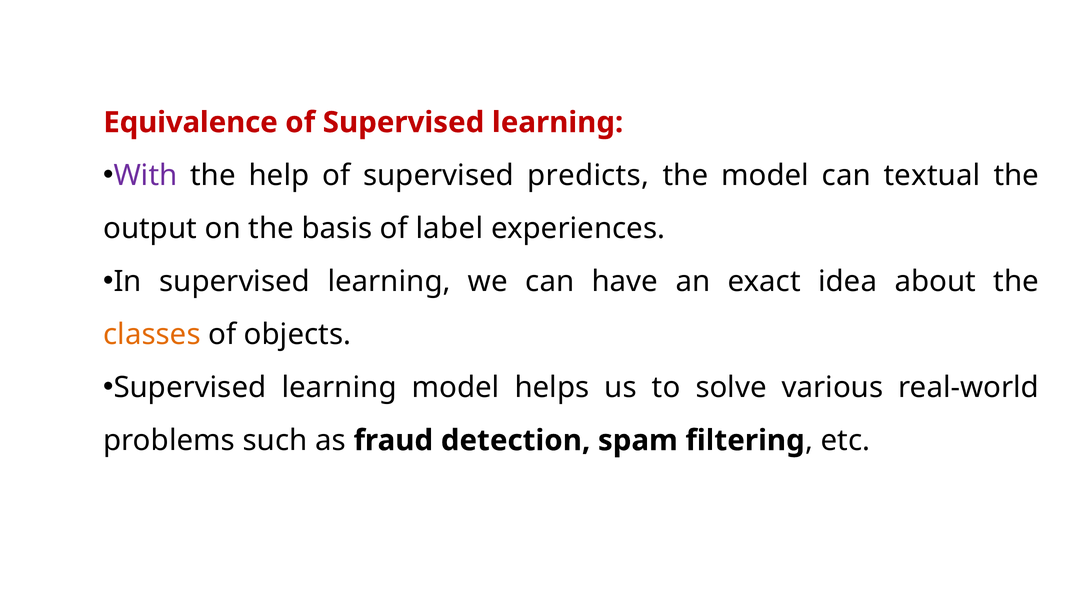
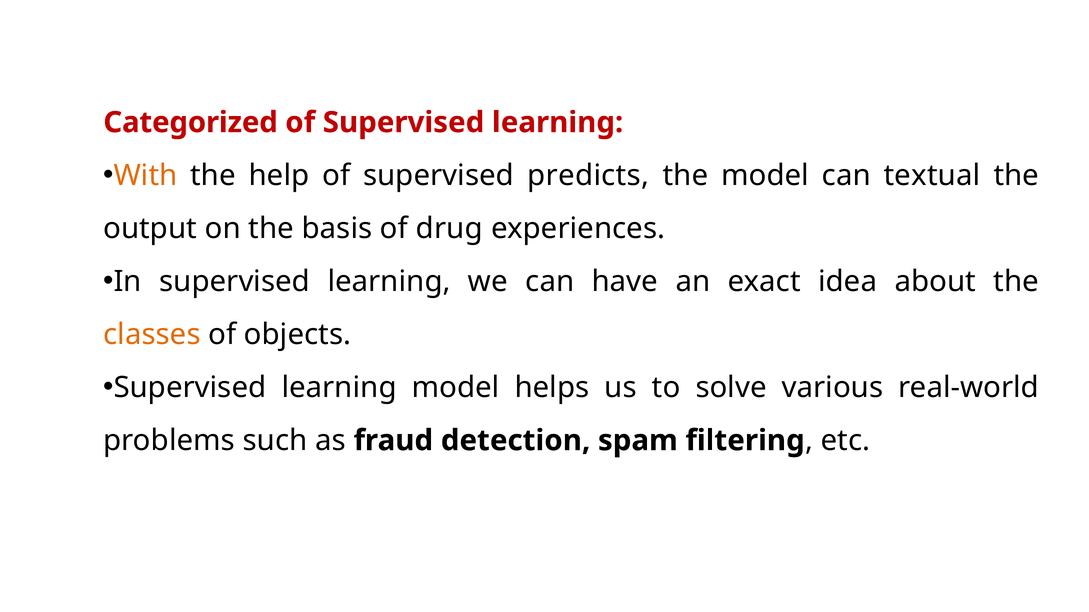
Equivalence: Equivalence -> Categorized
With colour: purple -> orange
label: label -> drug
